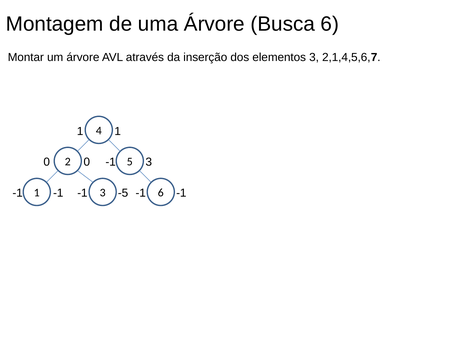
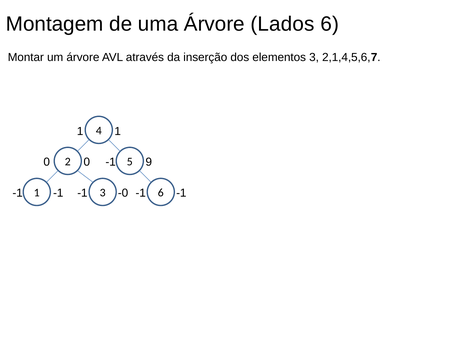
Busca: Busca -> Lados
0 3: 3 -> 9
-5: -5 -> -0
